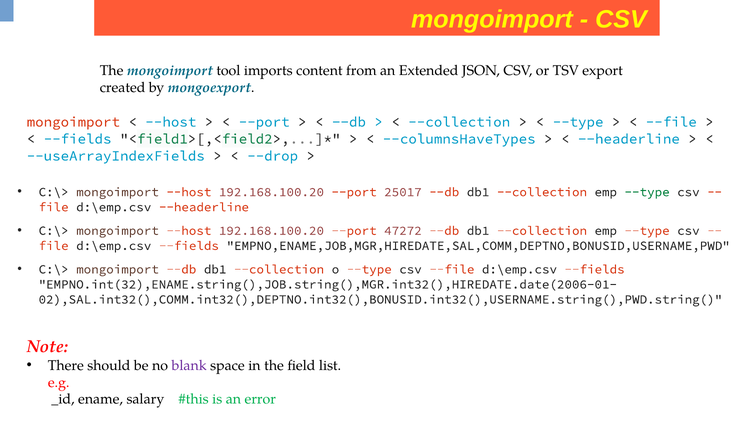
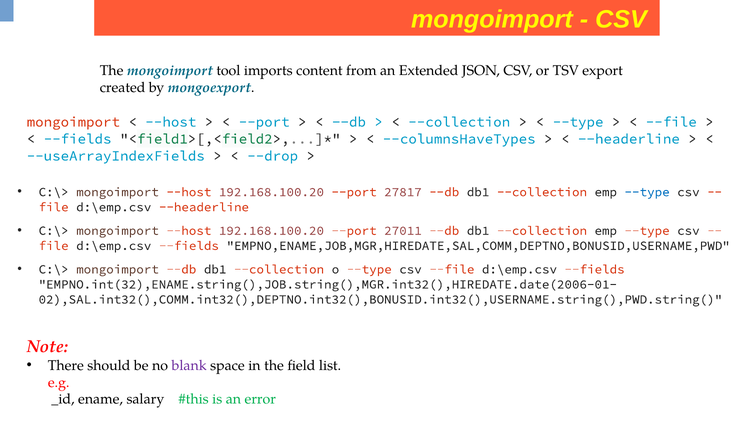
25017: 25017 -> 27817
--type at (647, 192) colour: green -> blue
47272: 47272 -> 27011
